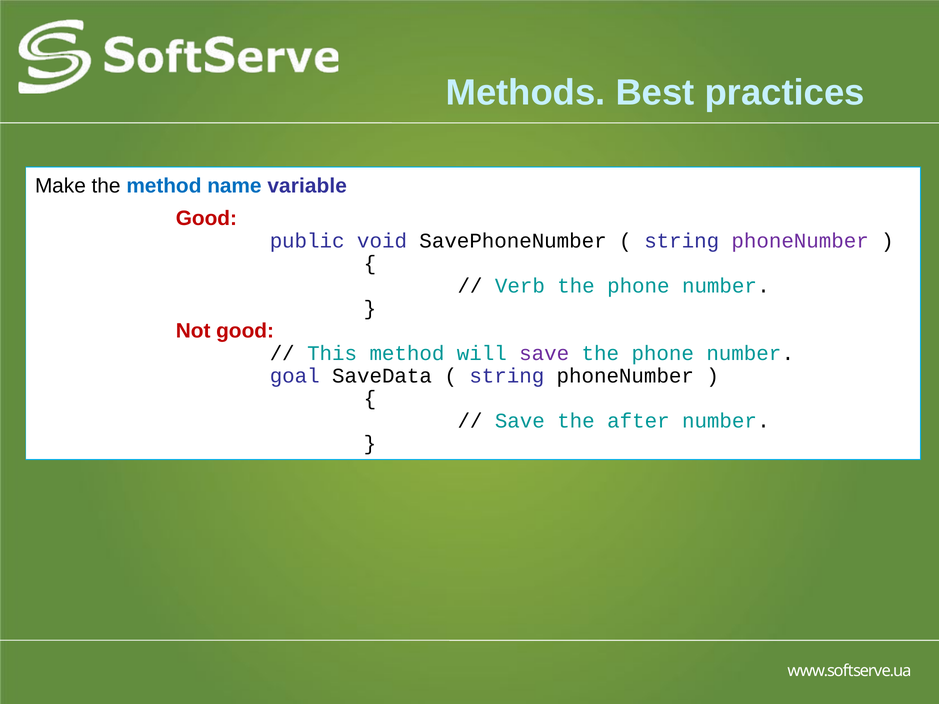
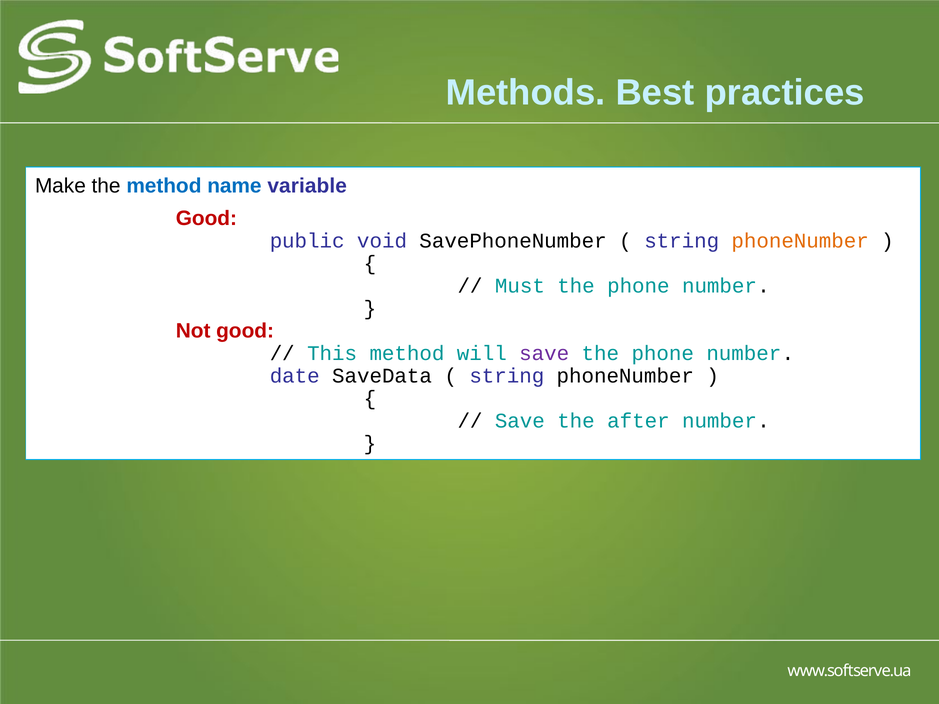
phoneNumber at (800, 241) colour: purple -> orange
Verb: Verb -> Must
goal: goal -> date
